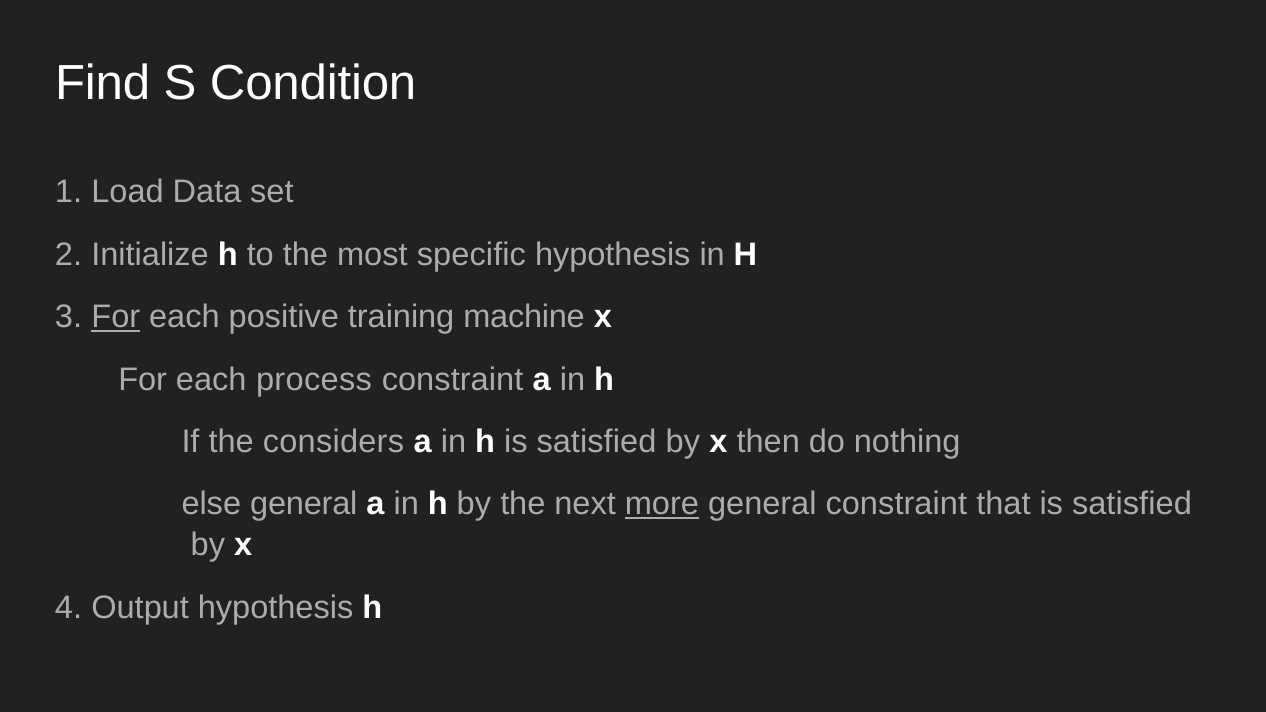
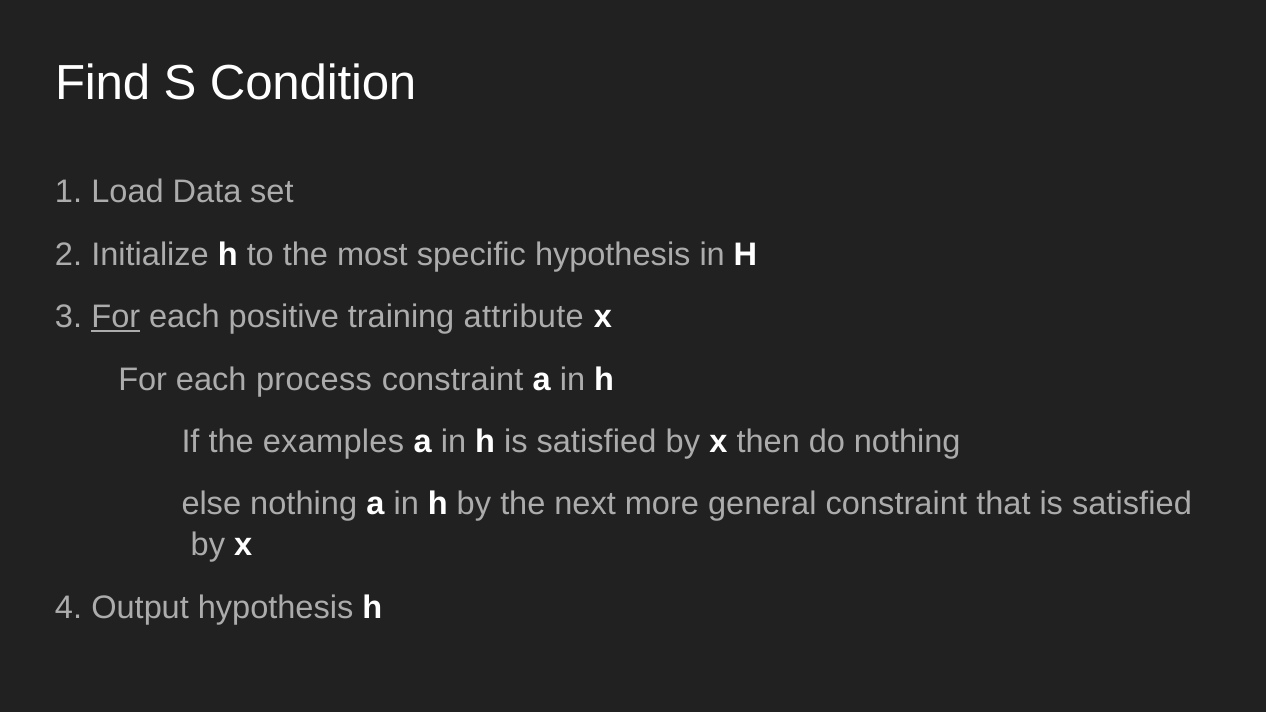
machine: machine -> attribute
considers: considers -> examples
else general: general -> nothing
more underline: present -> none
